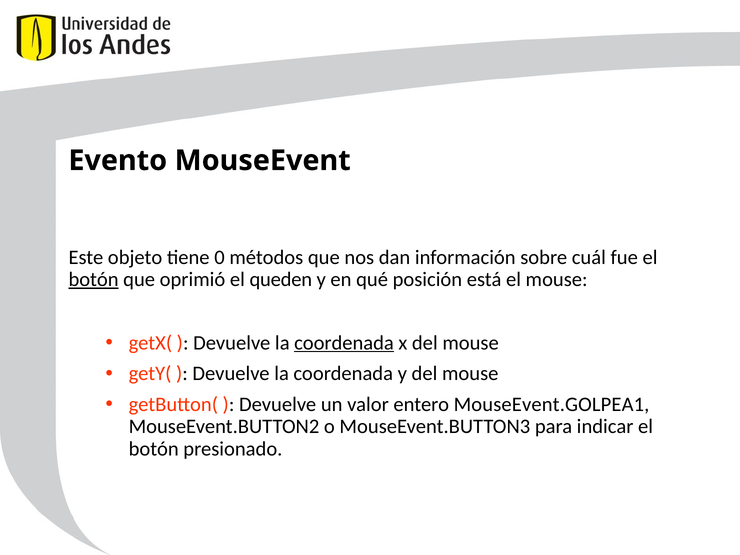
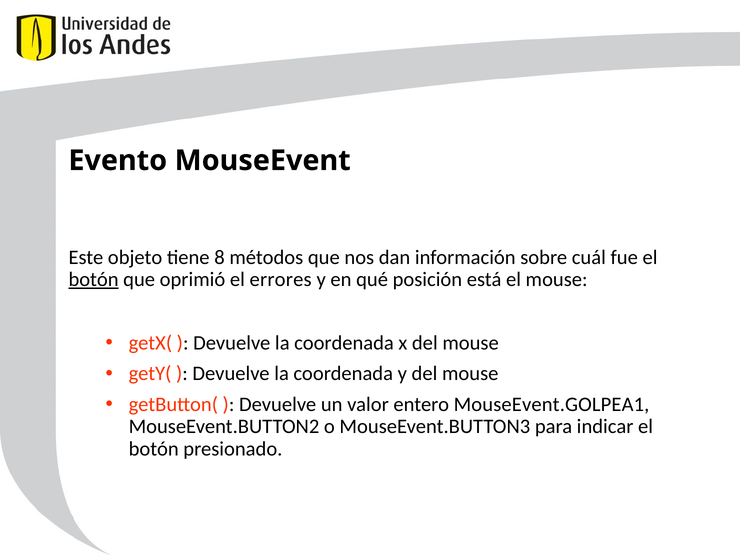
0: 0 -> 8
queden: queden -> errores
coordenada at (344, 343) underline: present -> none
